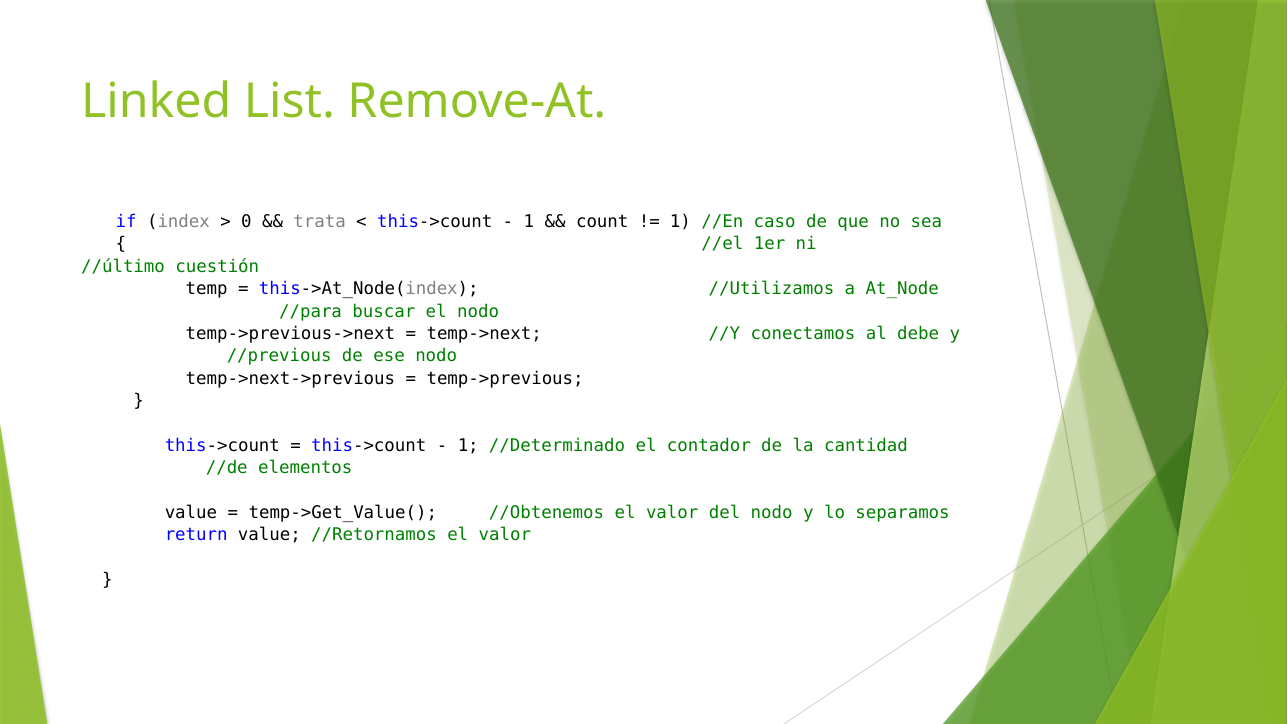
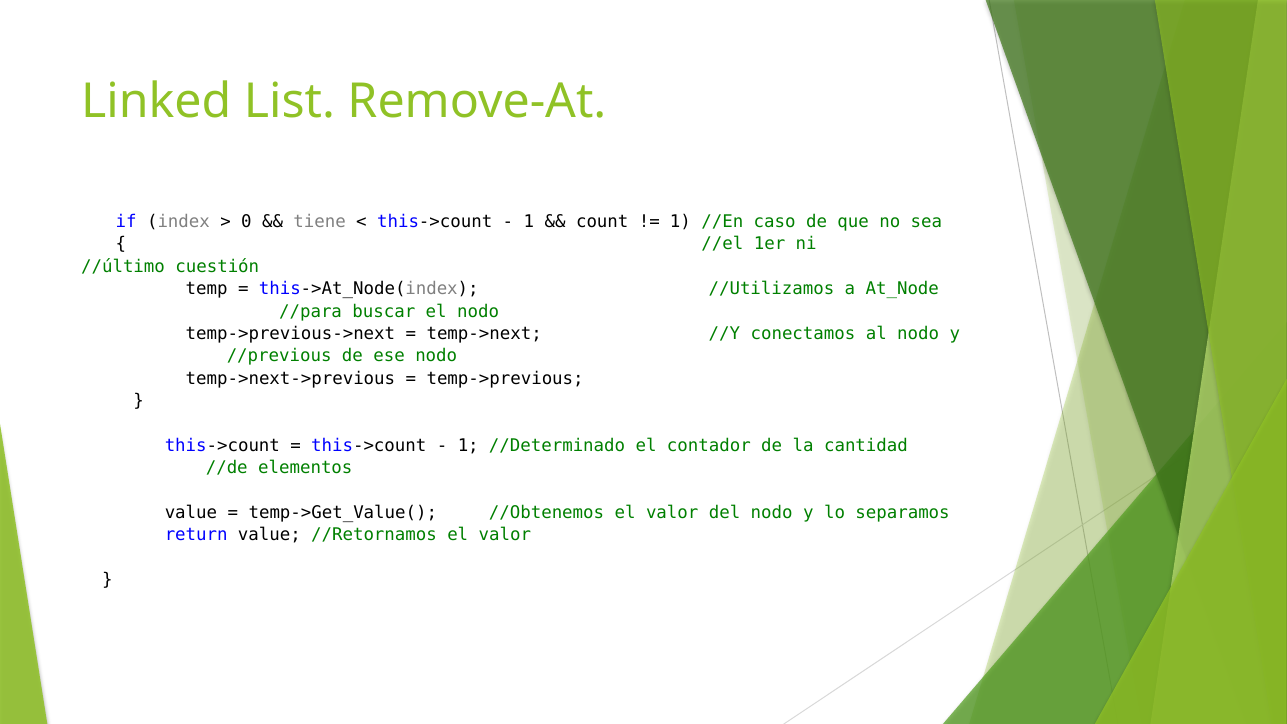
trata: trata -> tiene
al debe: debe -> nodo
